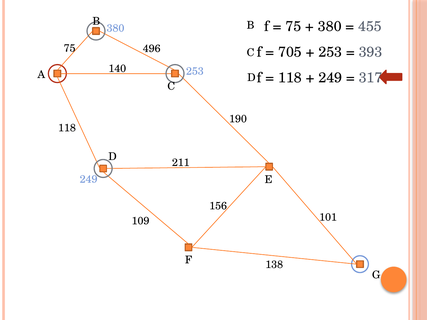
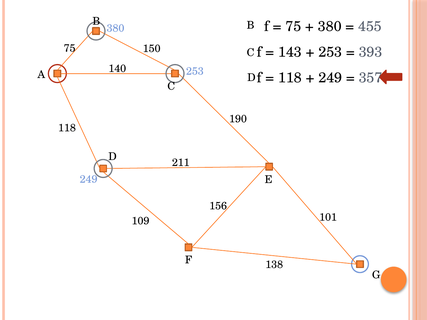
496: 496 -> 150
705: 705 -> 143
317: 317 -> 357
